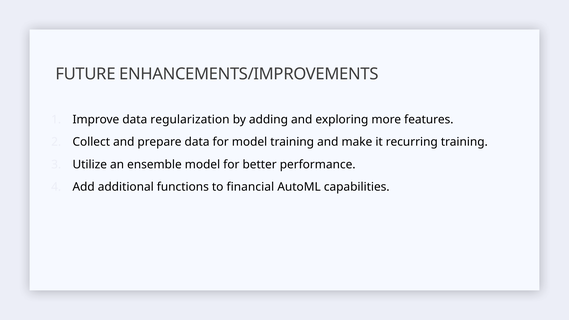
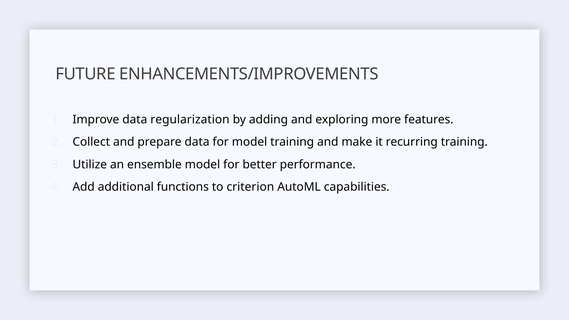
financial: financial -> criterion
